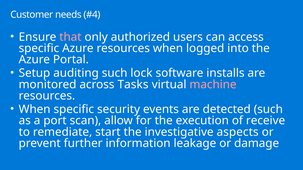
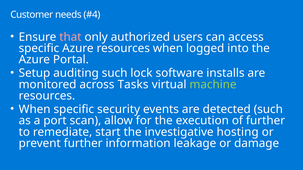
machine colour: pink -> light green
of receive: receive -> further
aspects: aspects -> hosting
